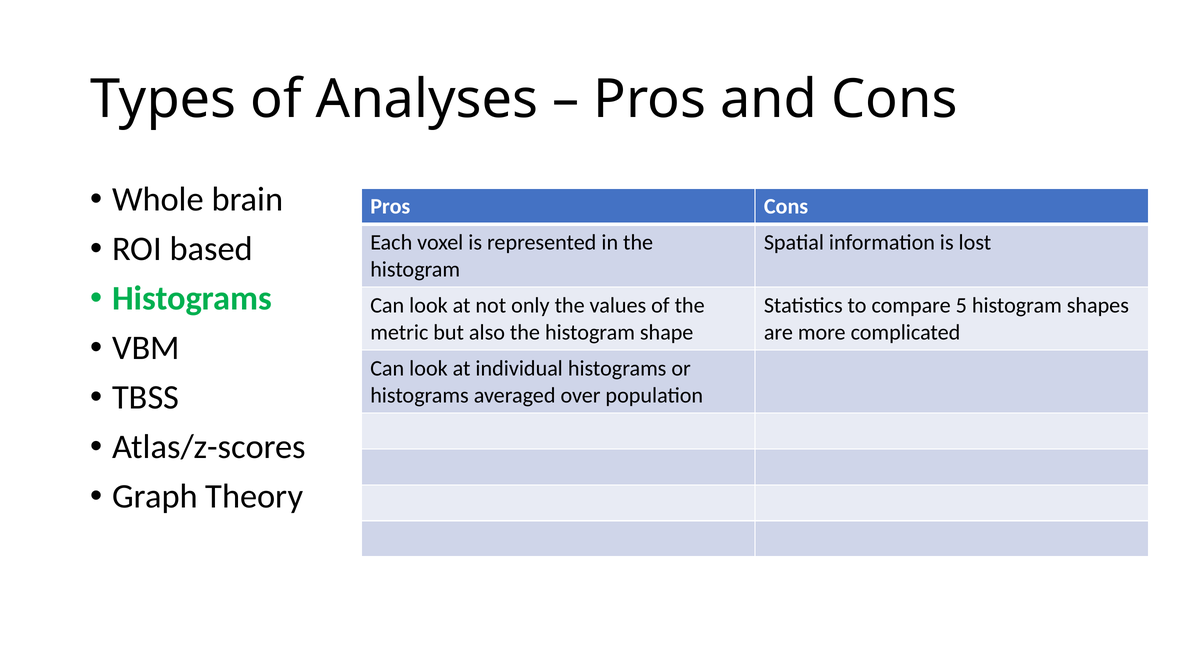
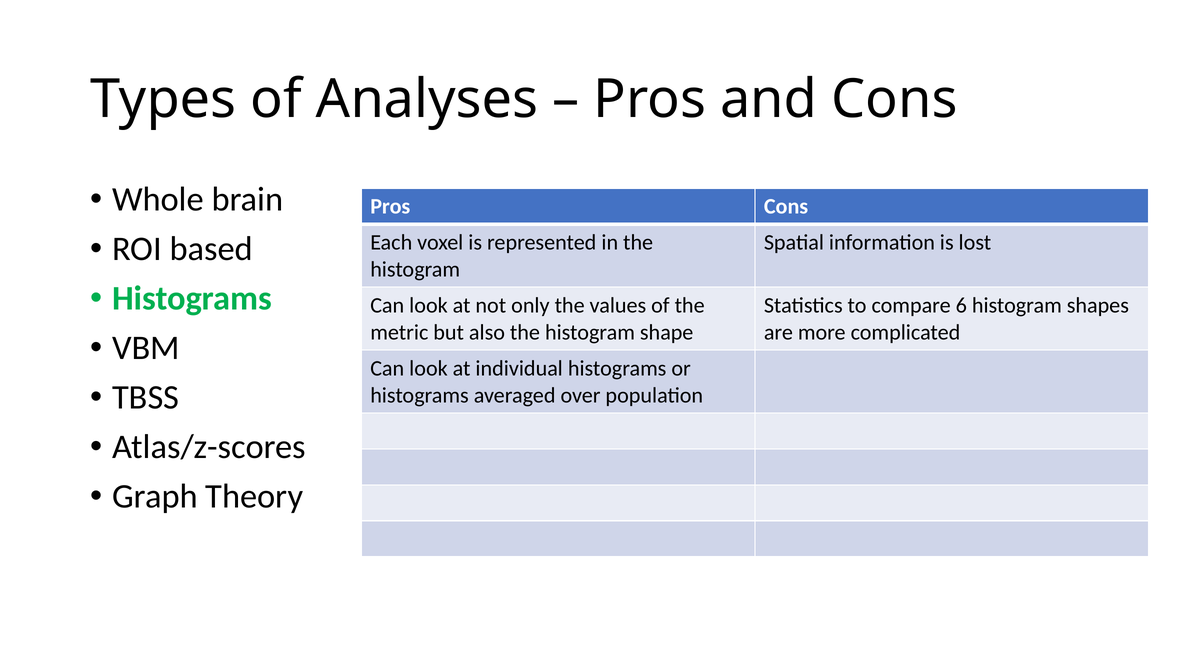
5: 5 -> 6
